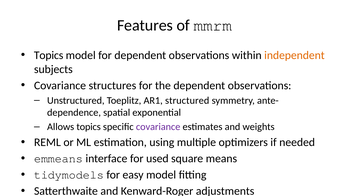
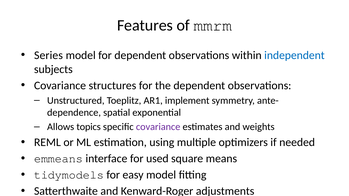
Topics at (49, 55): Topics -> Series
independent colour: orange -> blue
structured: structured -> implement
